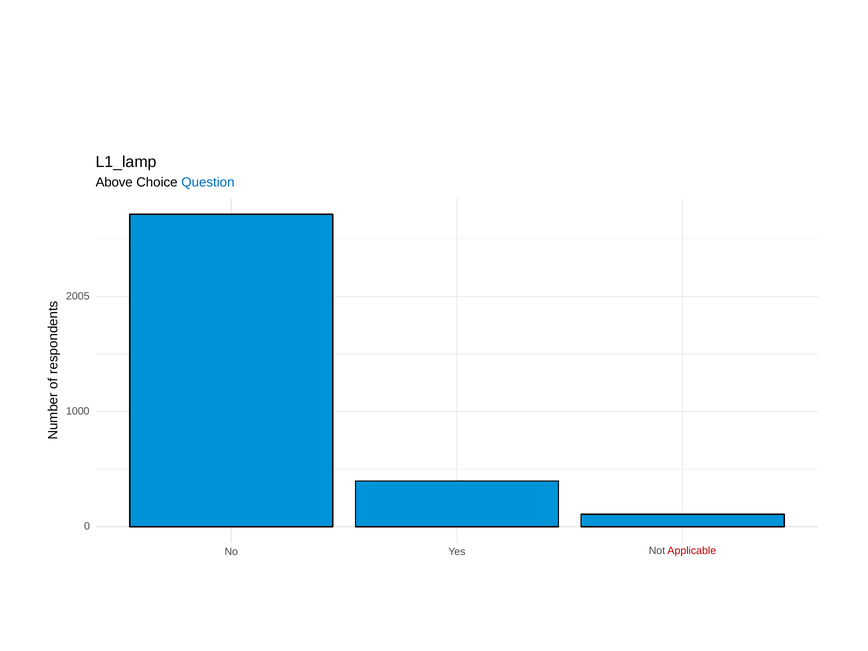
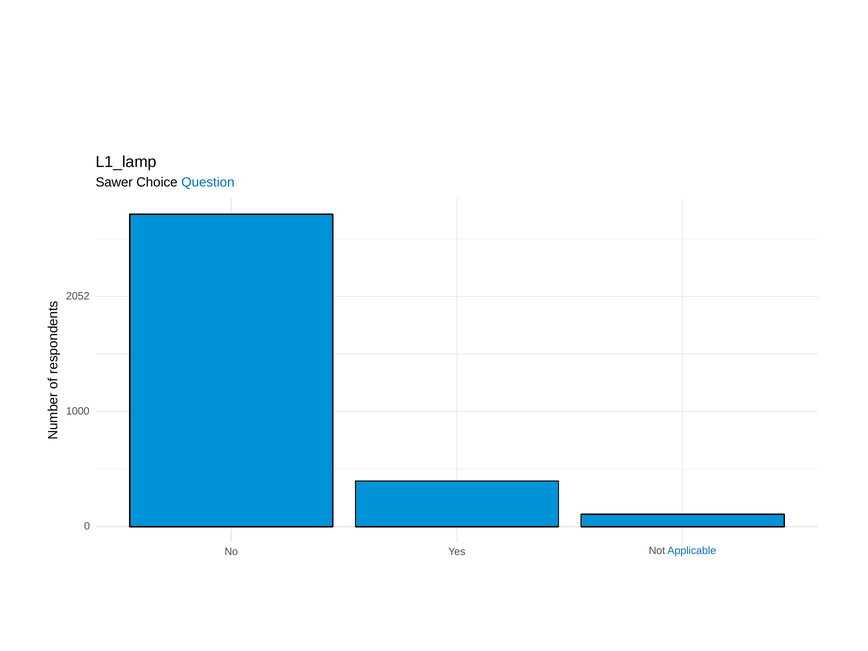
Above: Above -> Sawer
2005: 2005 -> 2052
Applicable colour: red -> blue
